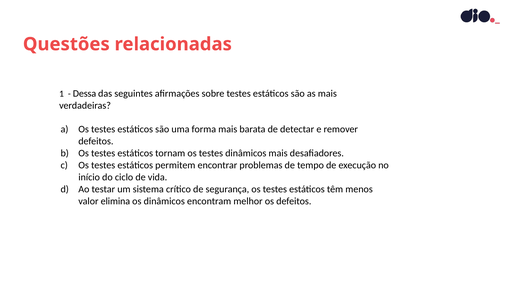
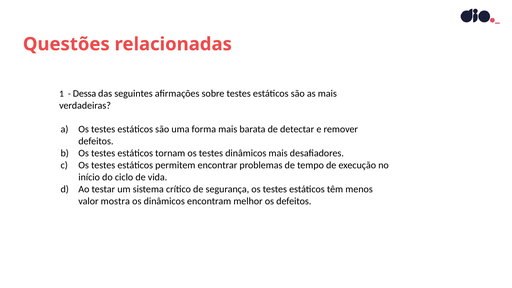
elimina: elimina -> mostra
